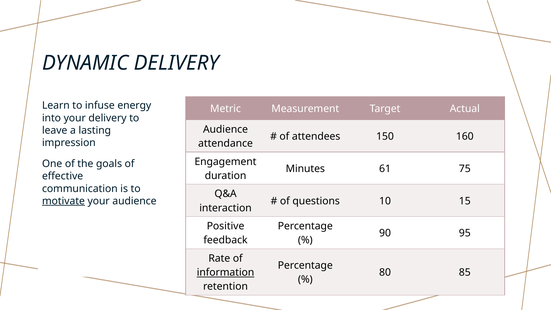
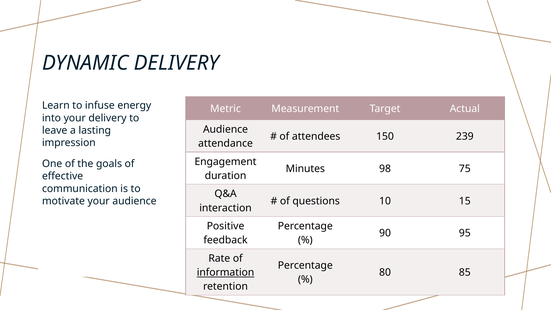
160: 160 -> 239
61: 61 -> 98
motivate underline: present -> none
